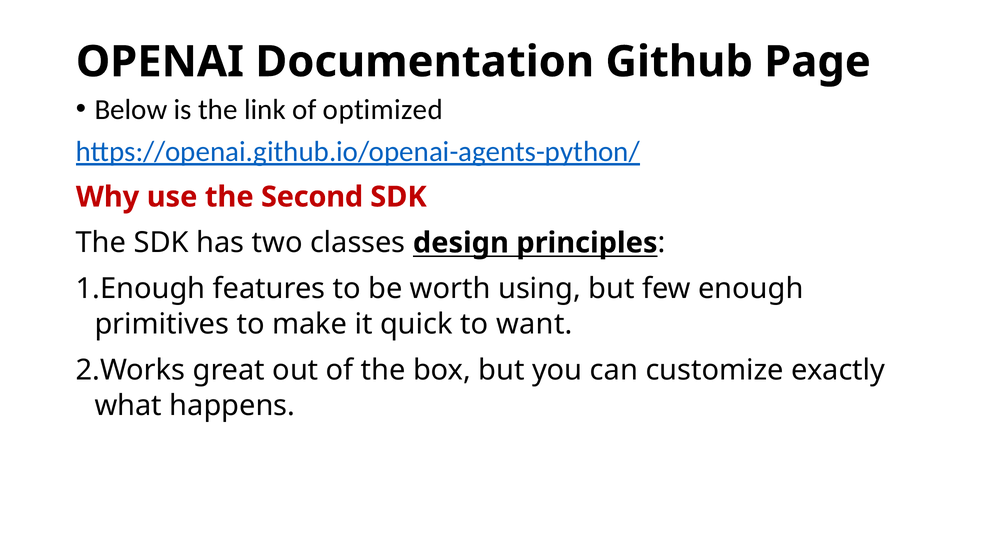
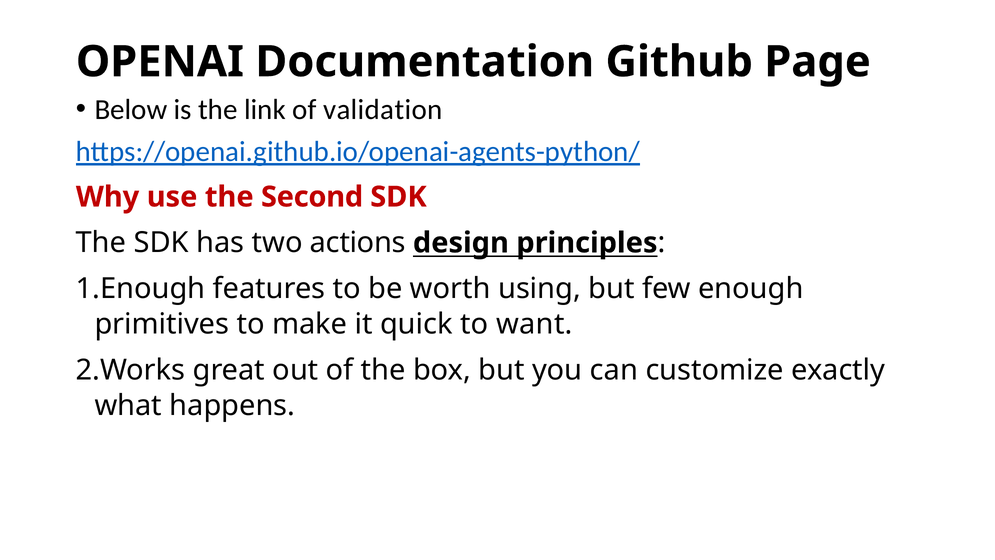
optimized: optimized -> validation
classes: classes -> actions
